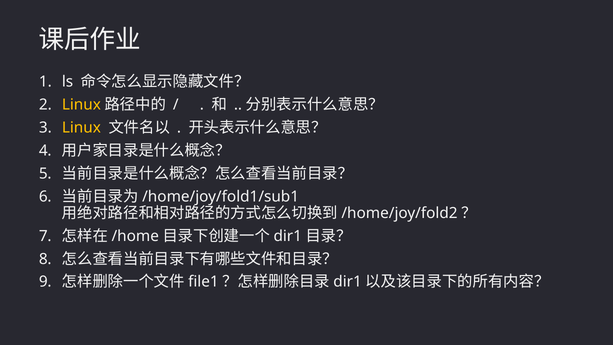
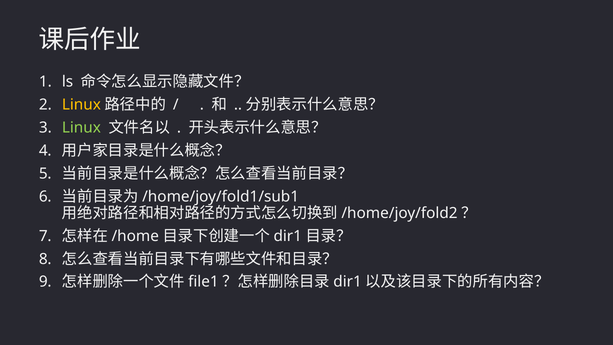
Linux at (81, 128) colour: yellow -> light green
